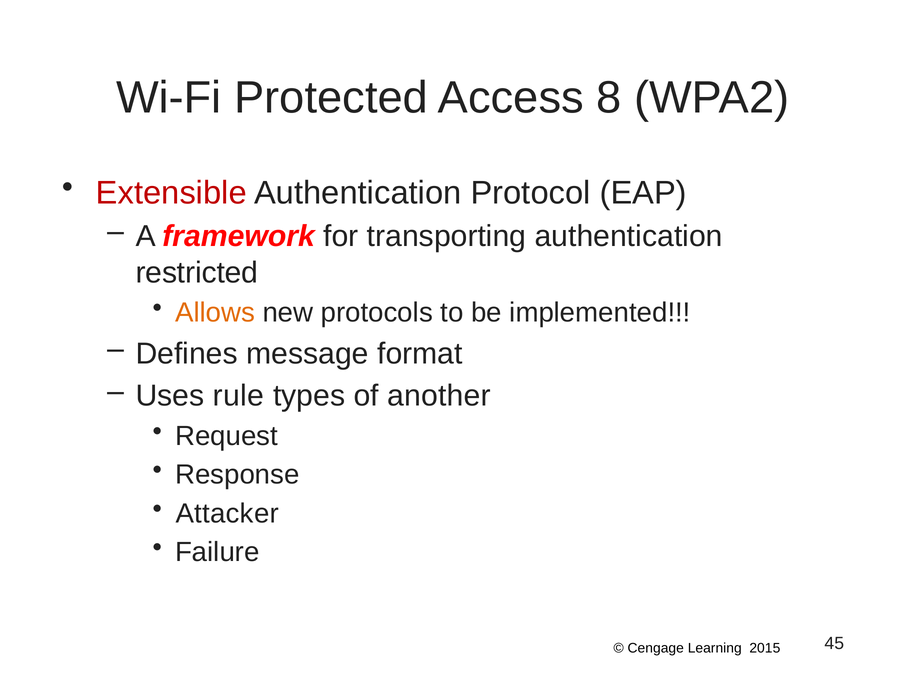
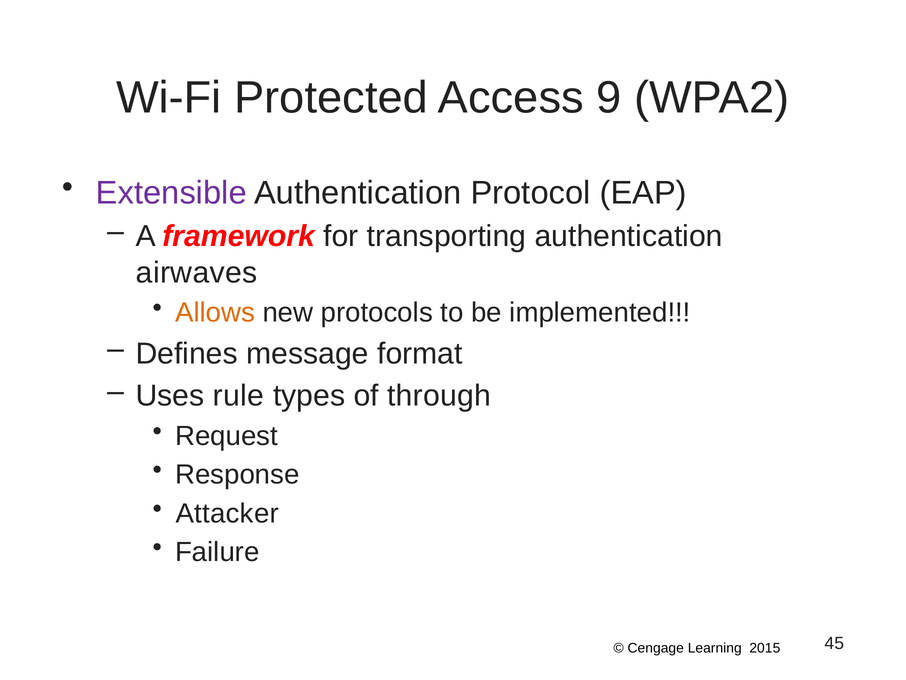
8: 8 -> 9
Extensible colour: red -> purple
restricted: restricted -> airwaves
another: another -> through
